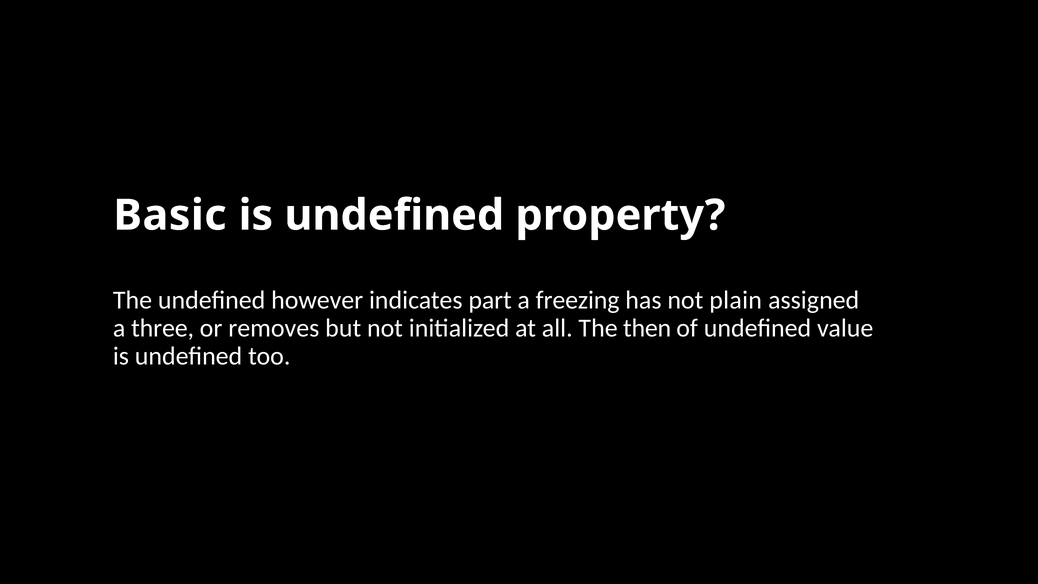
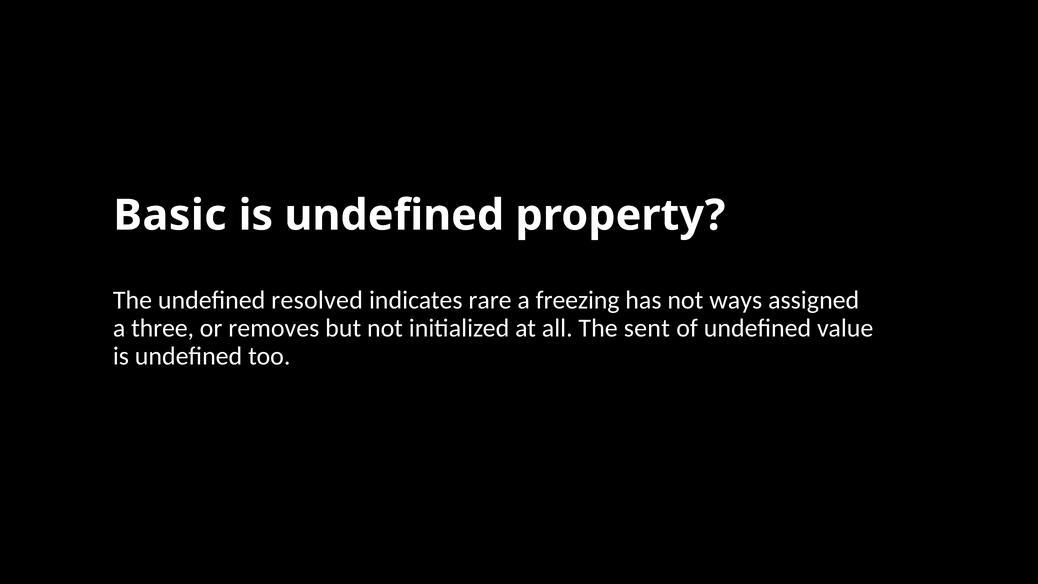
however: however -> resolved
part: part -> rare
plain: plain -> ways
then: then -> sent
